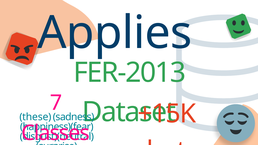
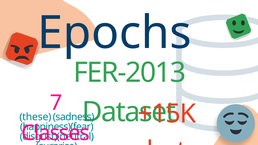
Applies: Applies -> Epochs
